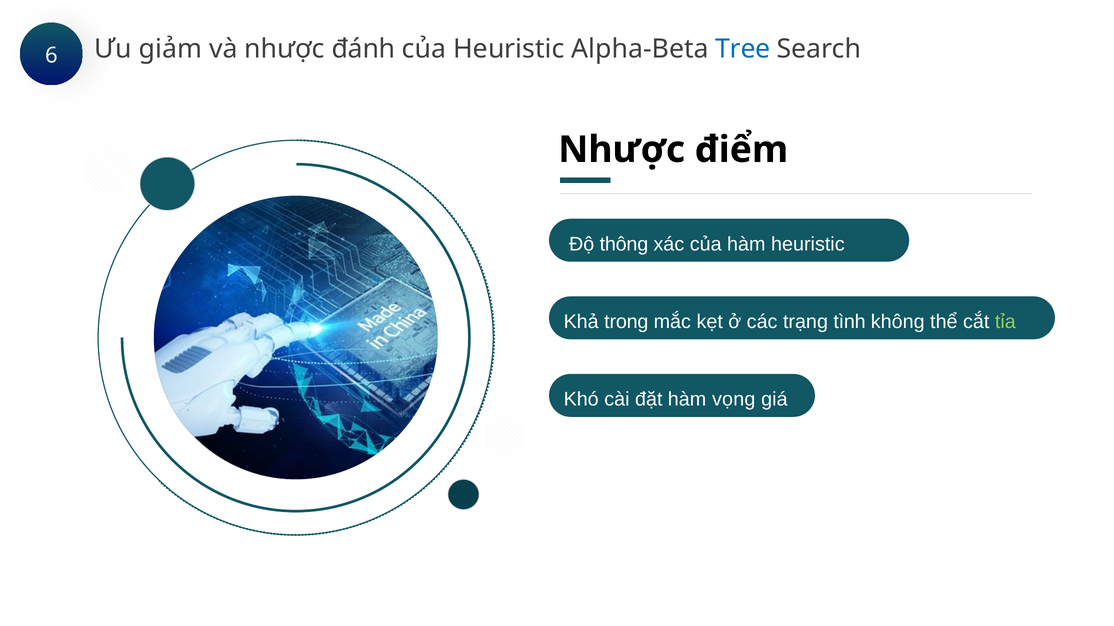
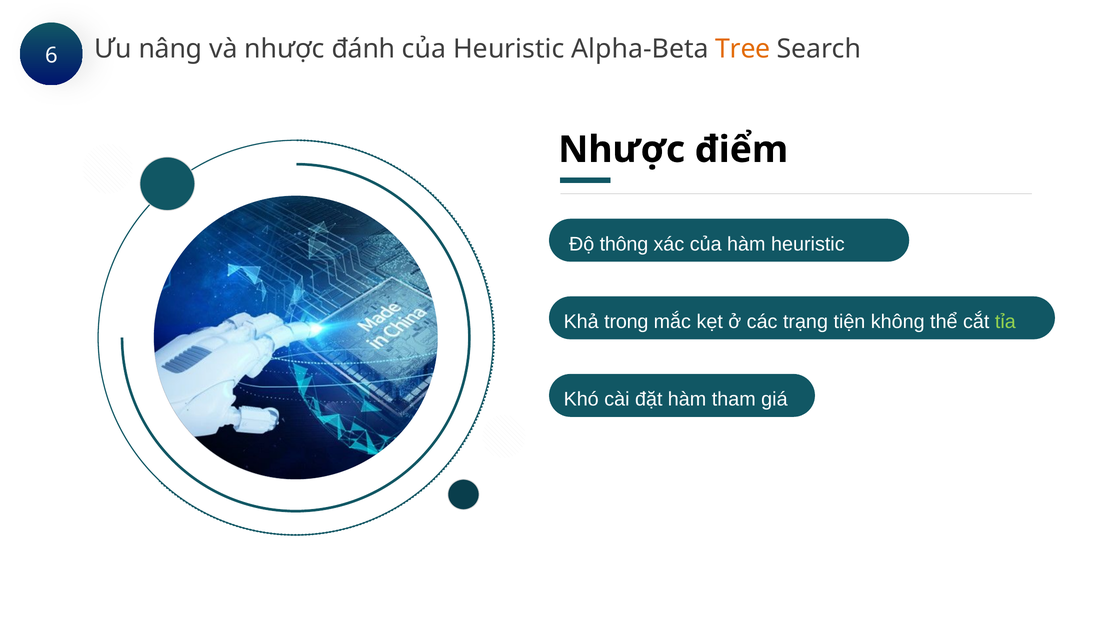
giảm: giảm -> nâng
Tree colour: blue -> orange
tình: tình -> tiện
vọng: vọng -> tham
